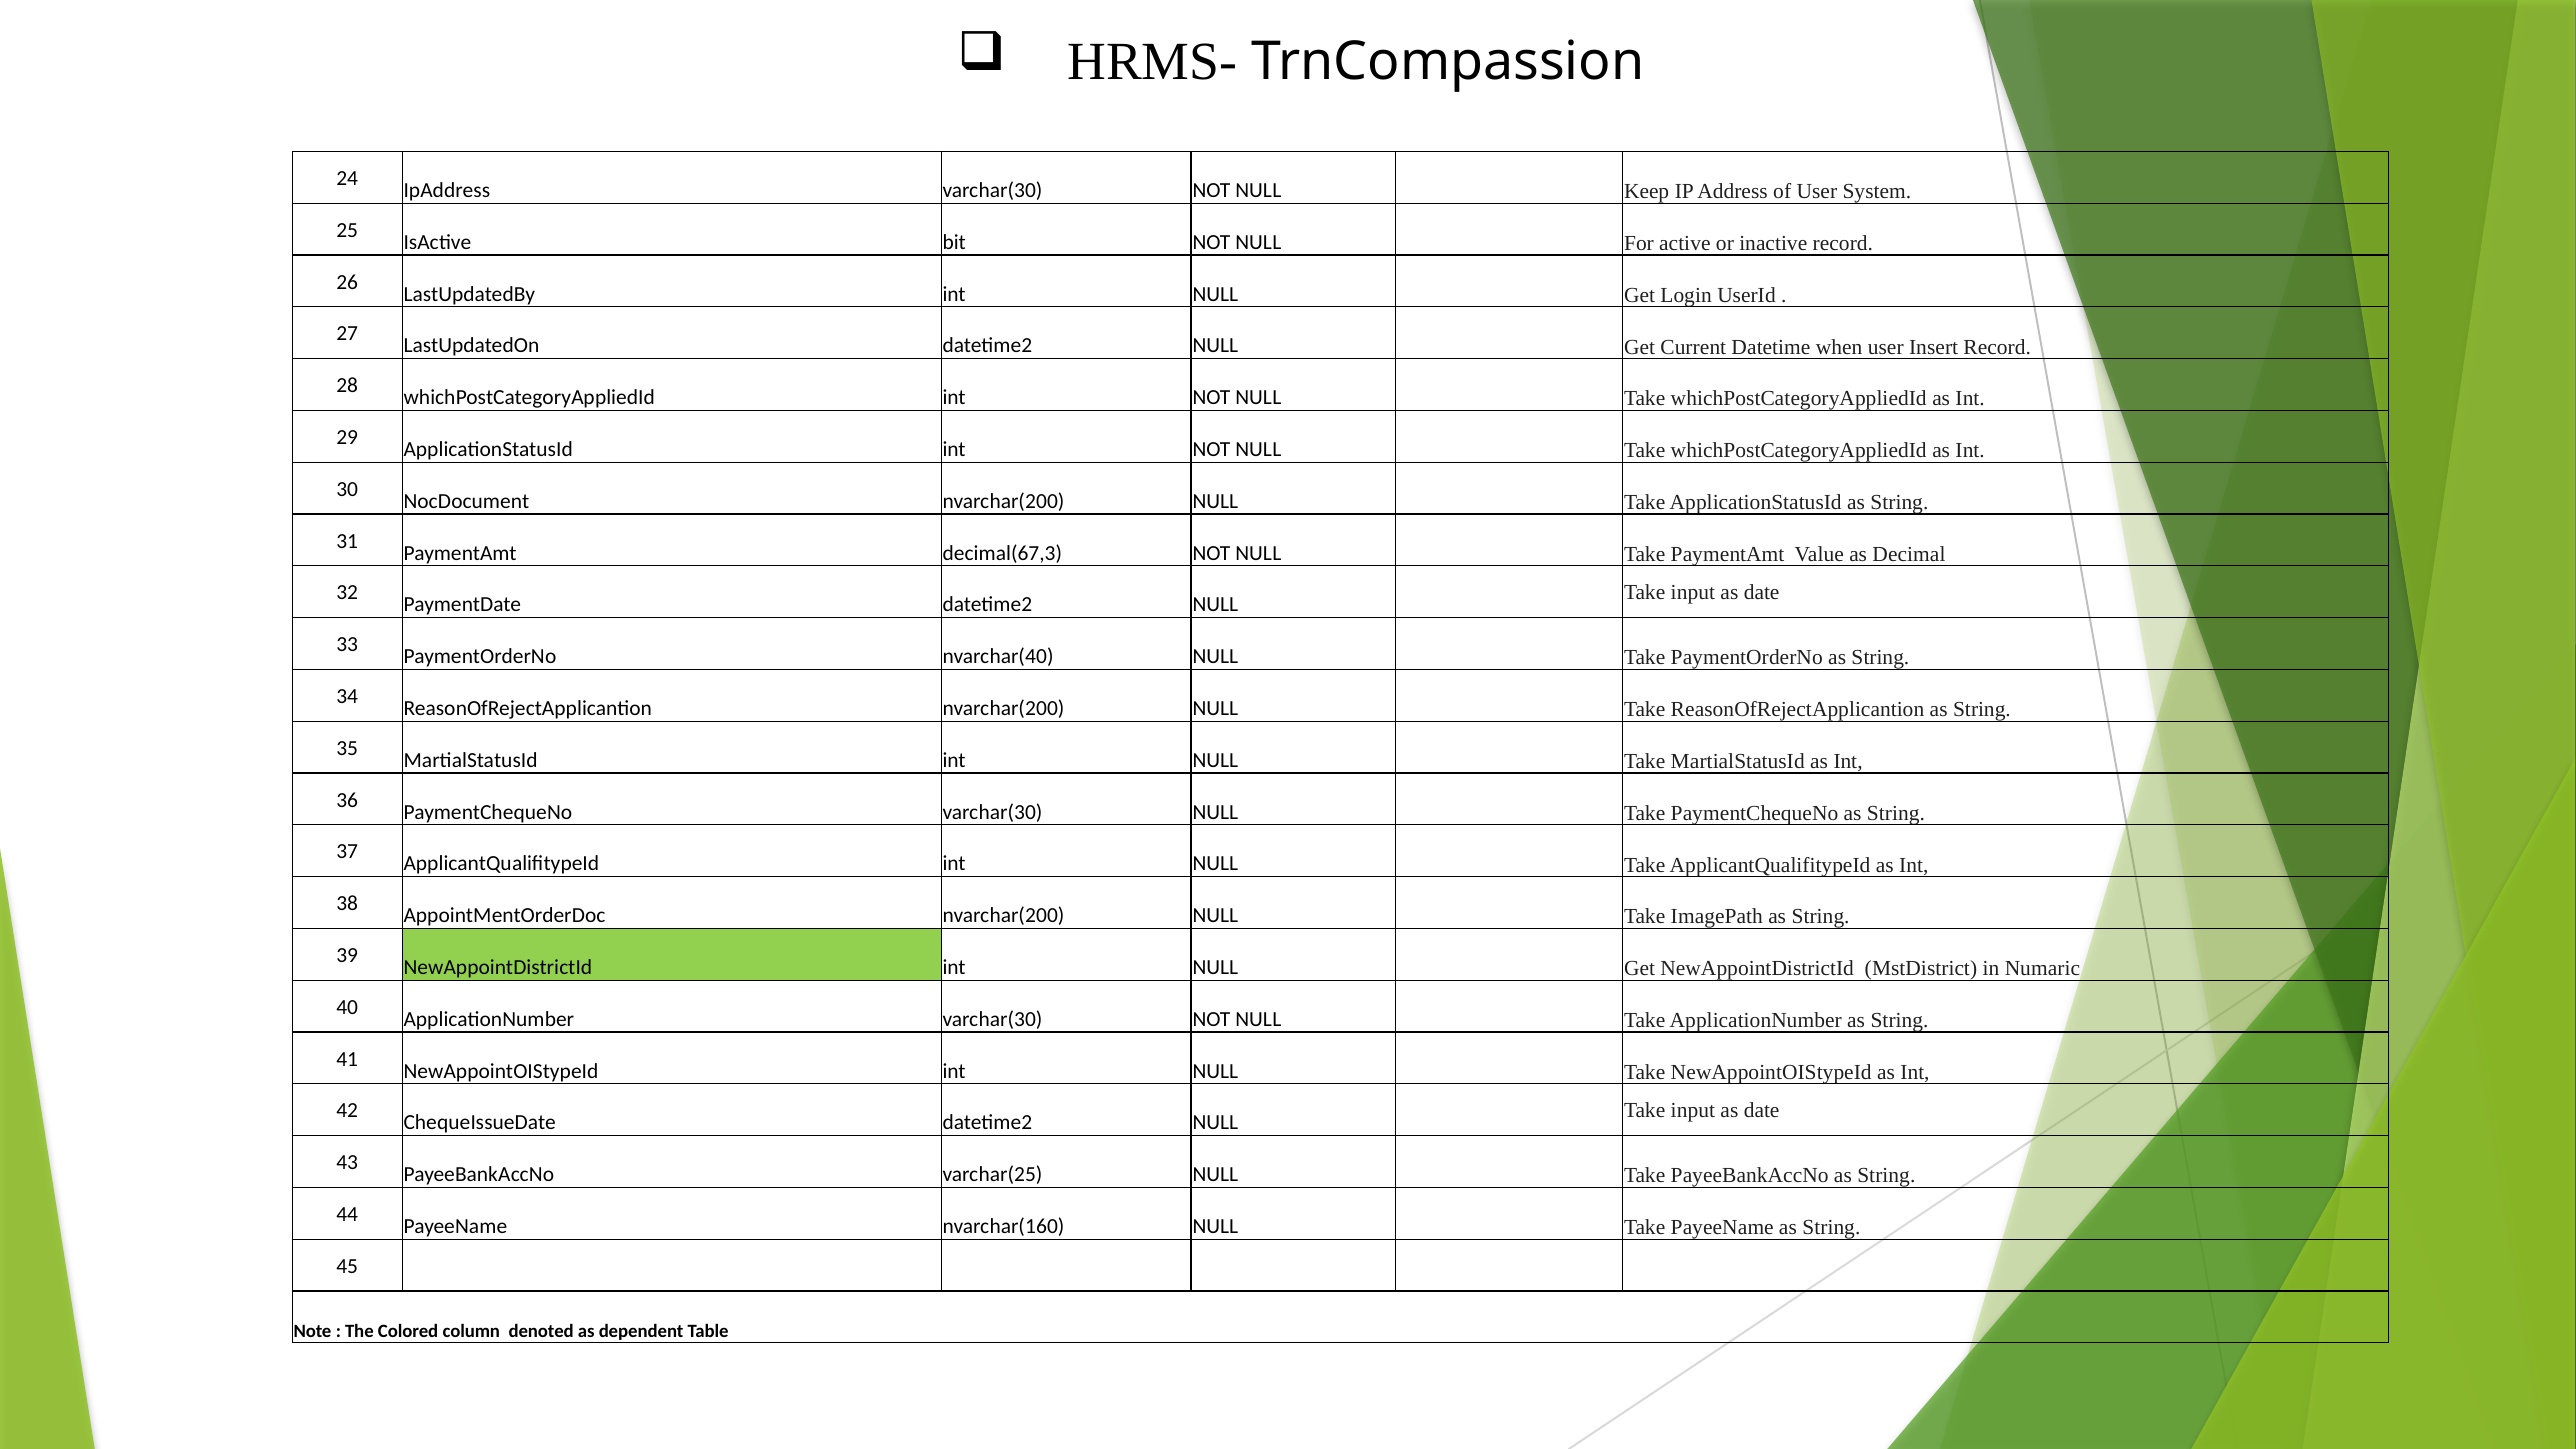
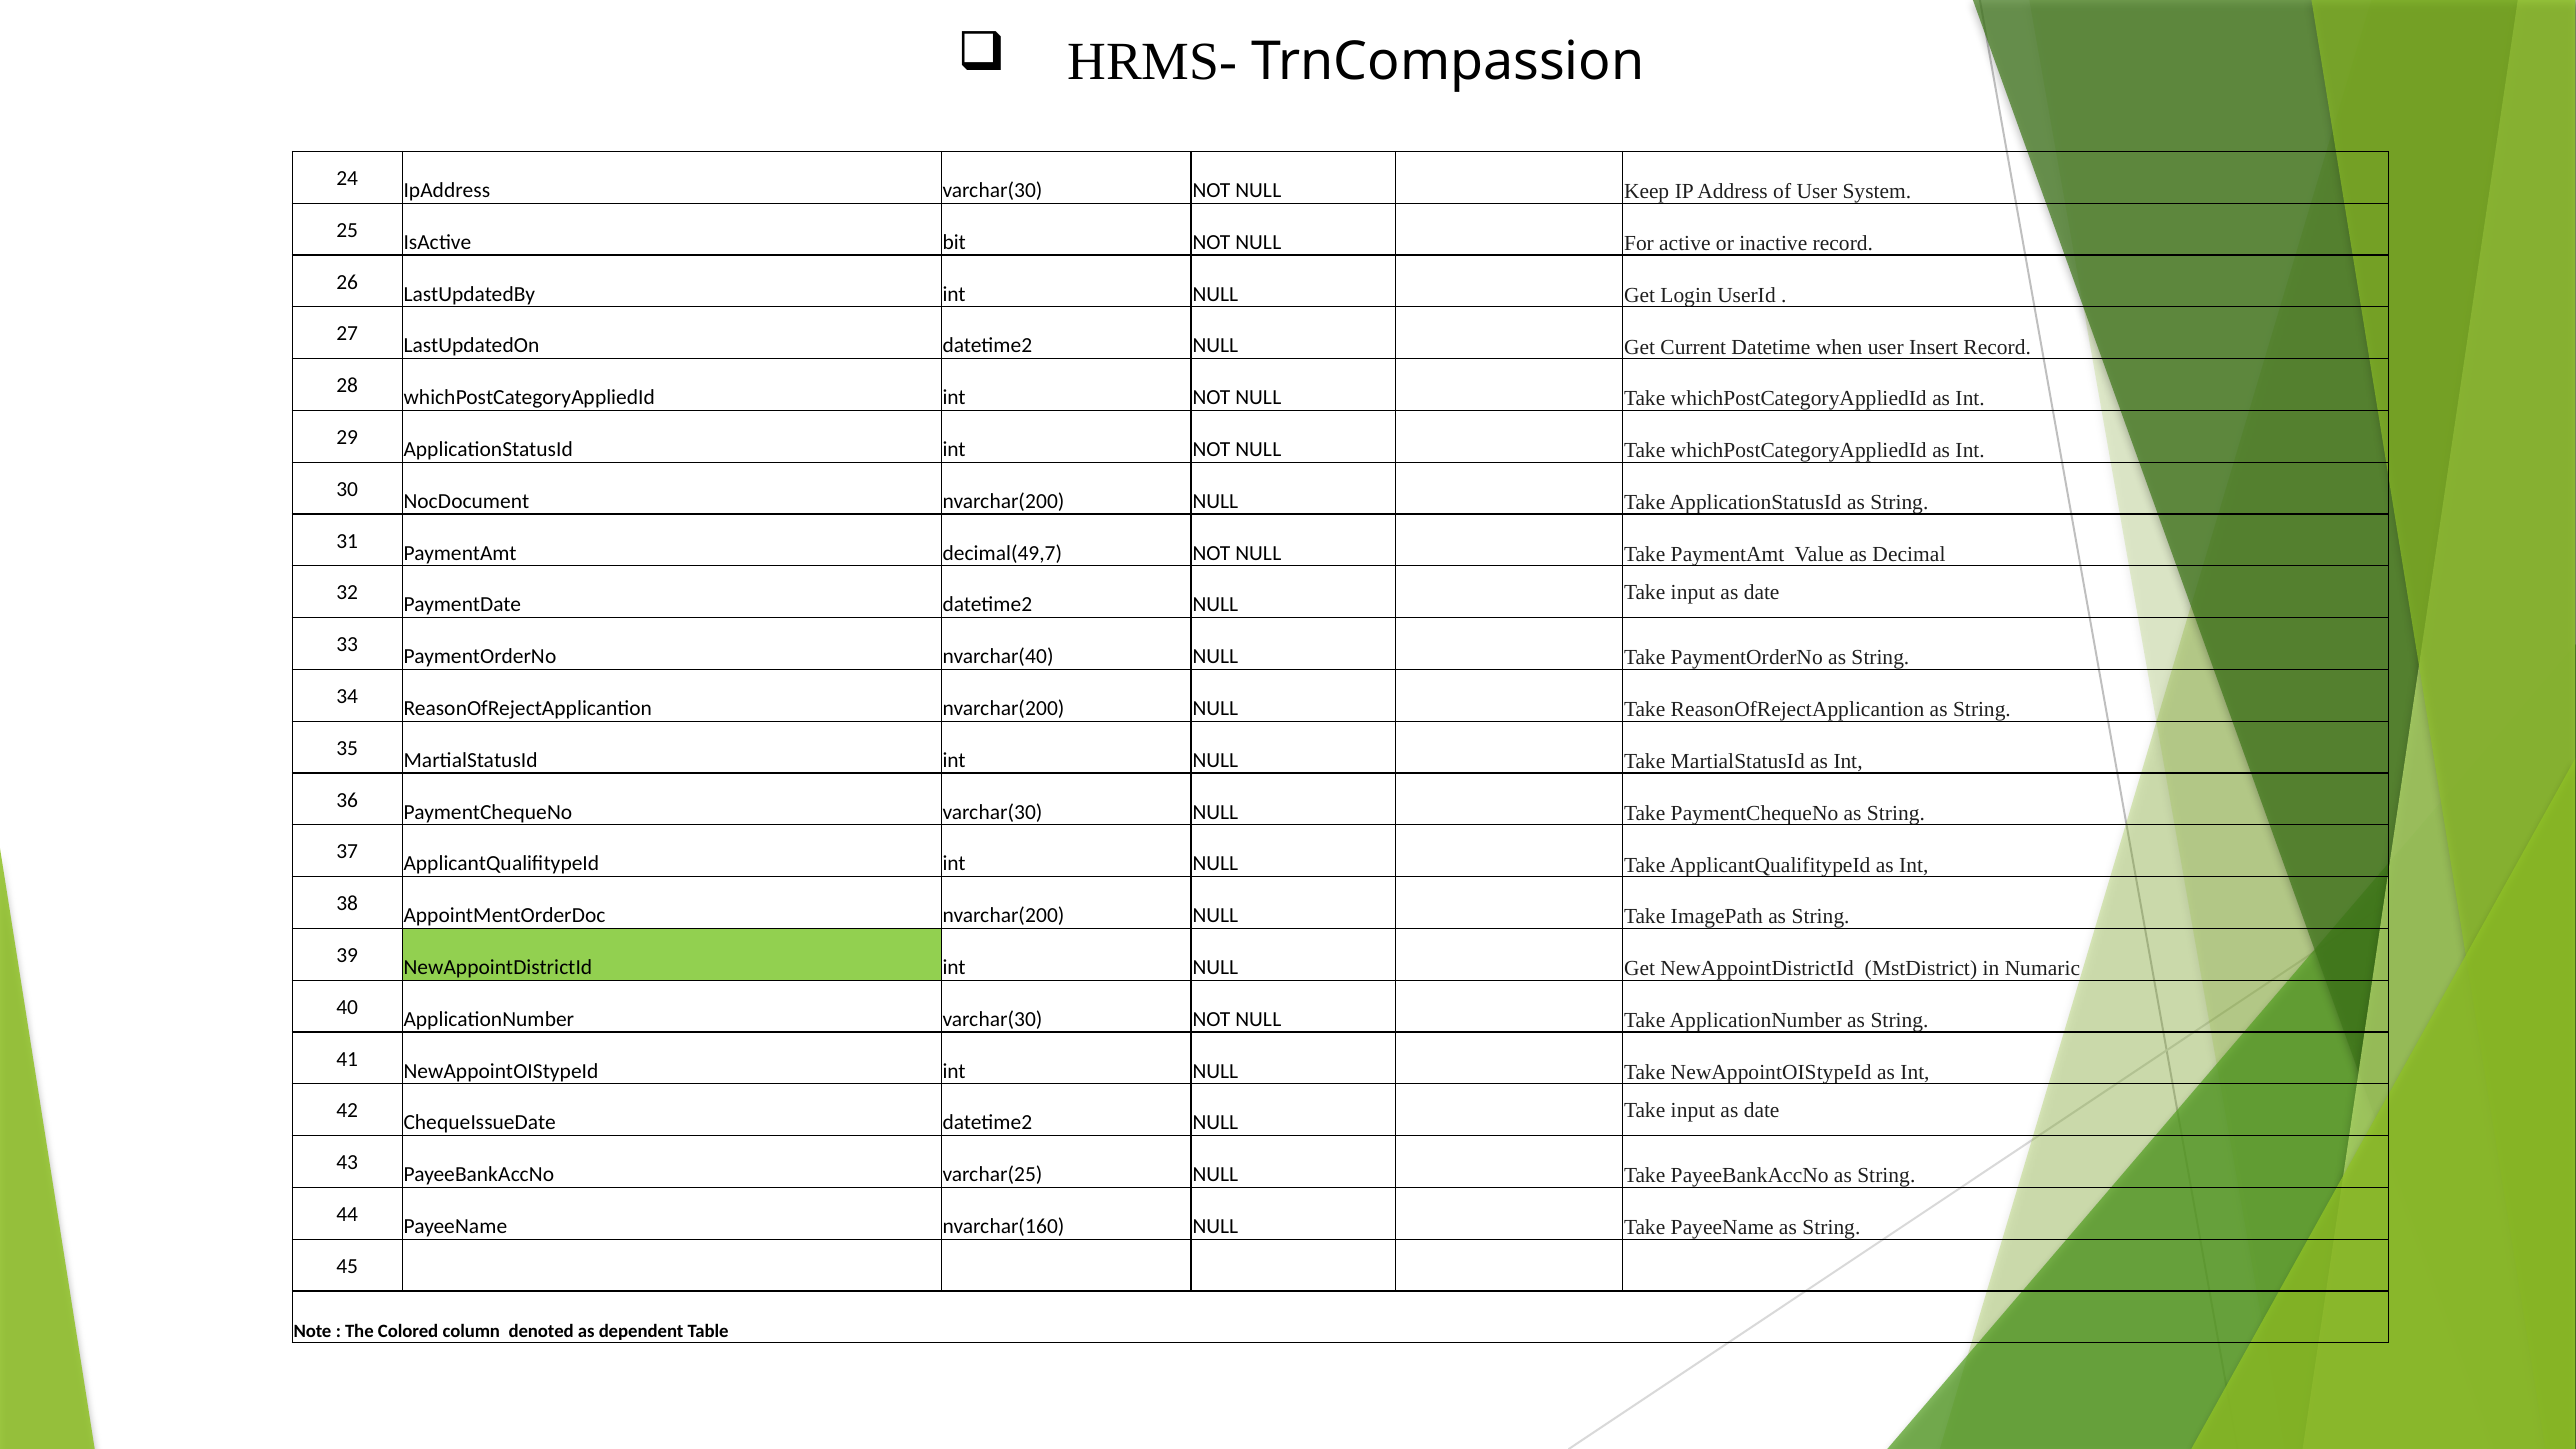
decimal(67,3: decimal(67,3 -> decimal(49,7
